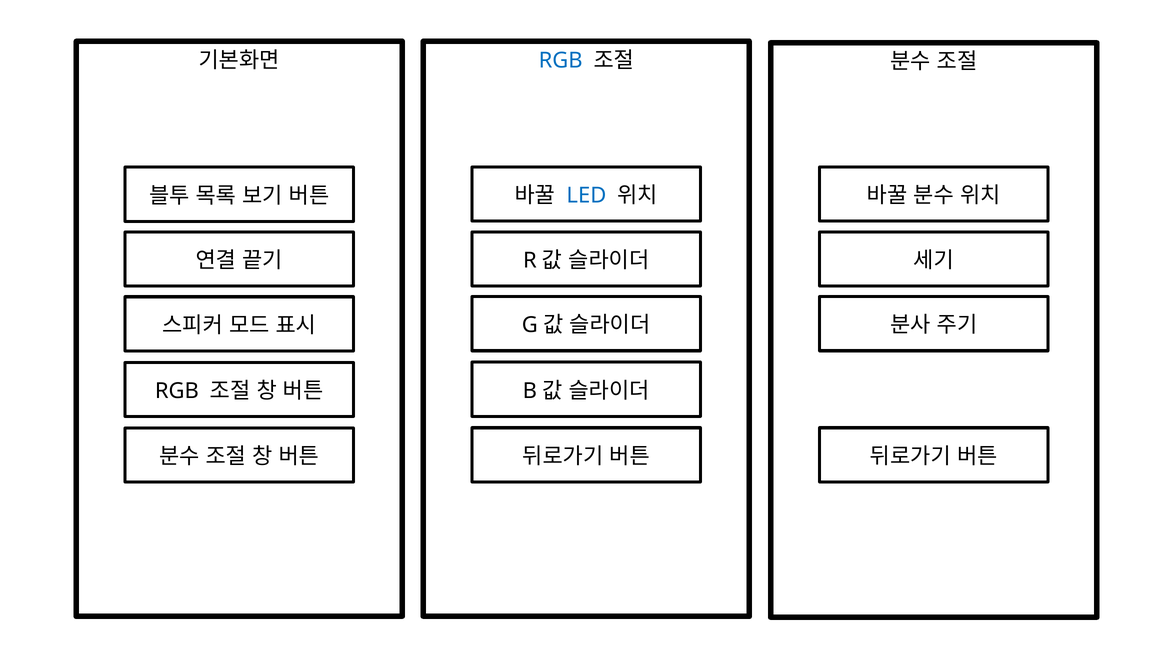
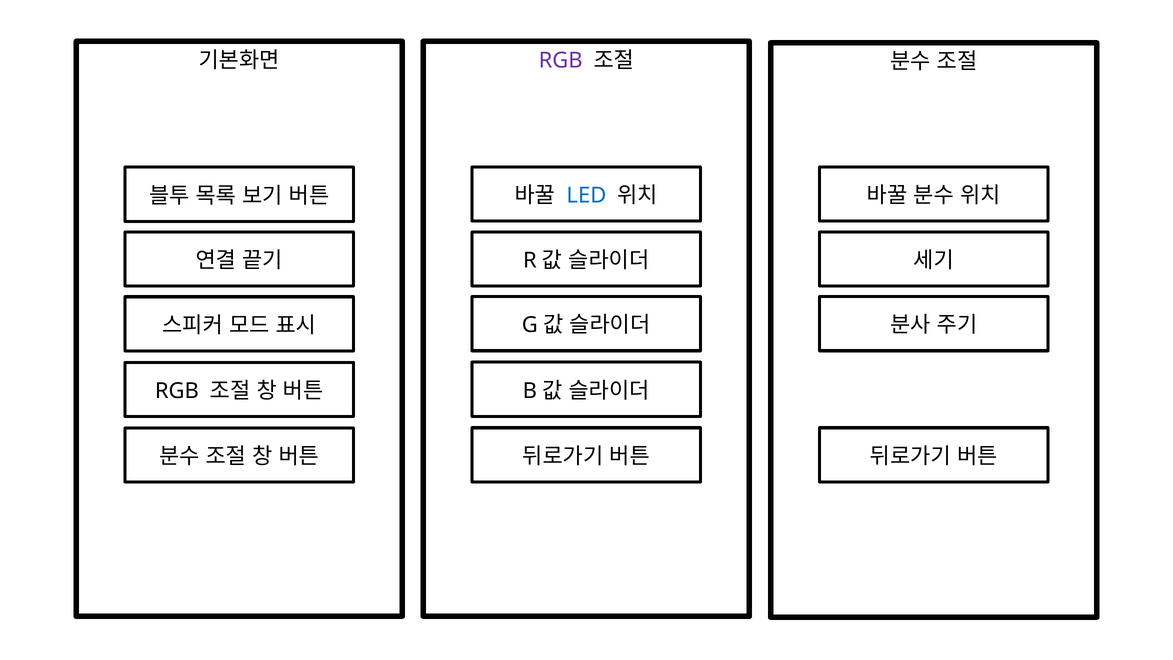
RGB at (561, 61) colour: blue -> purple
